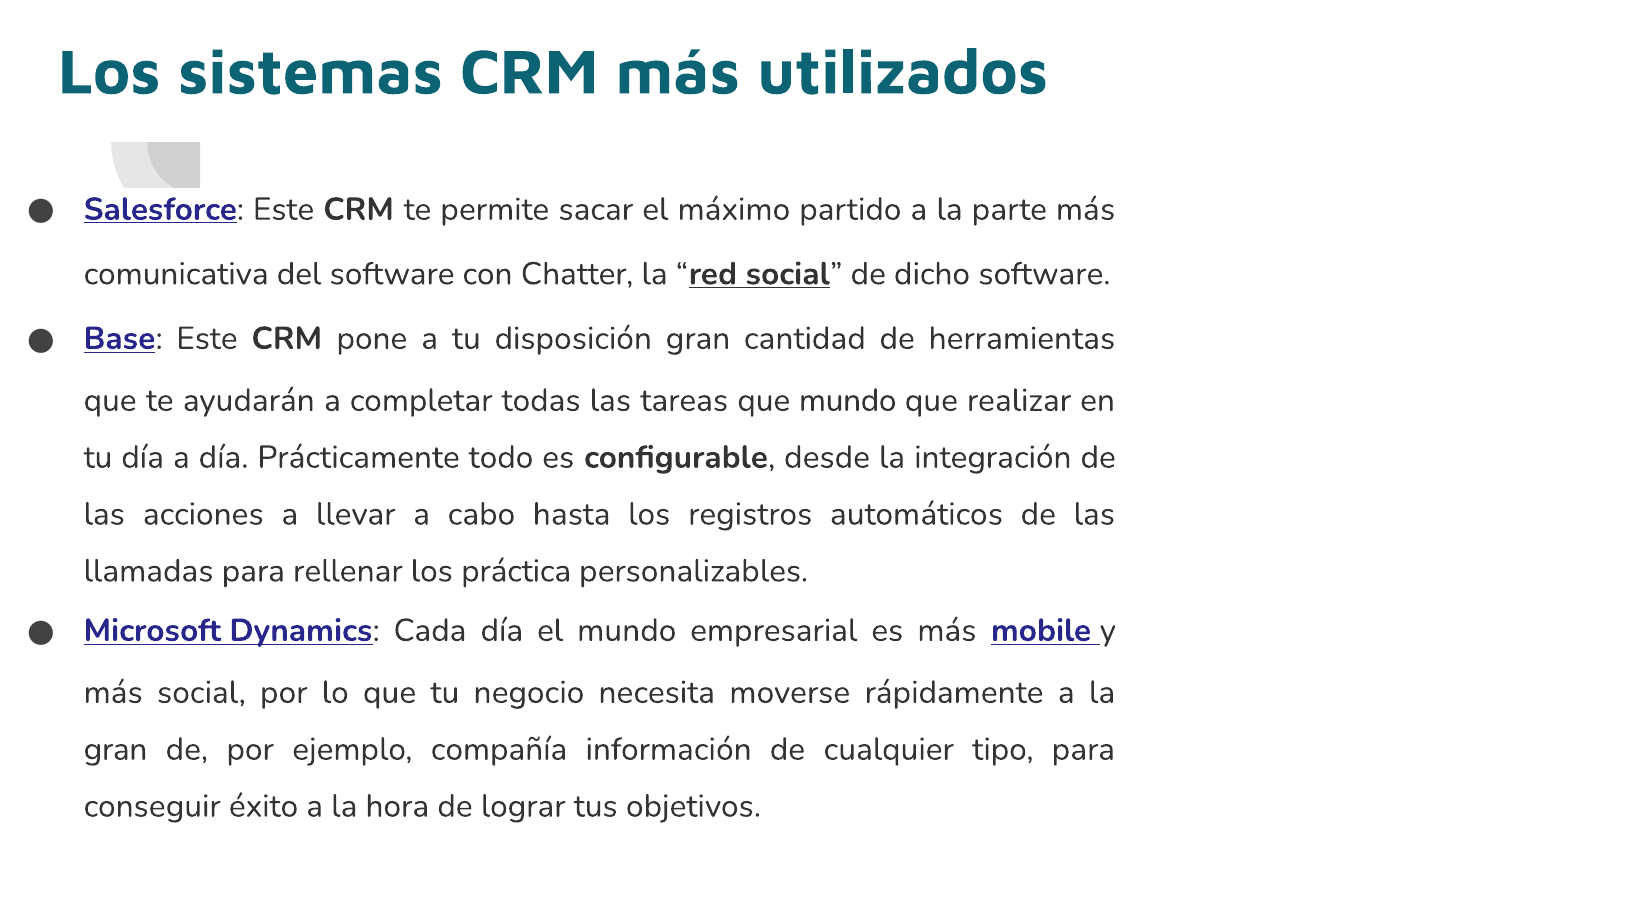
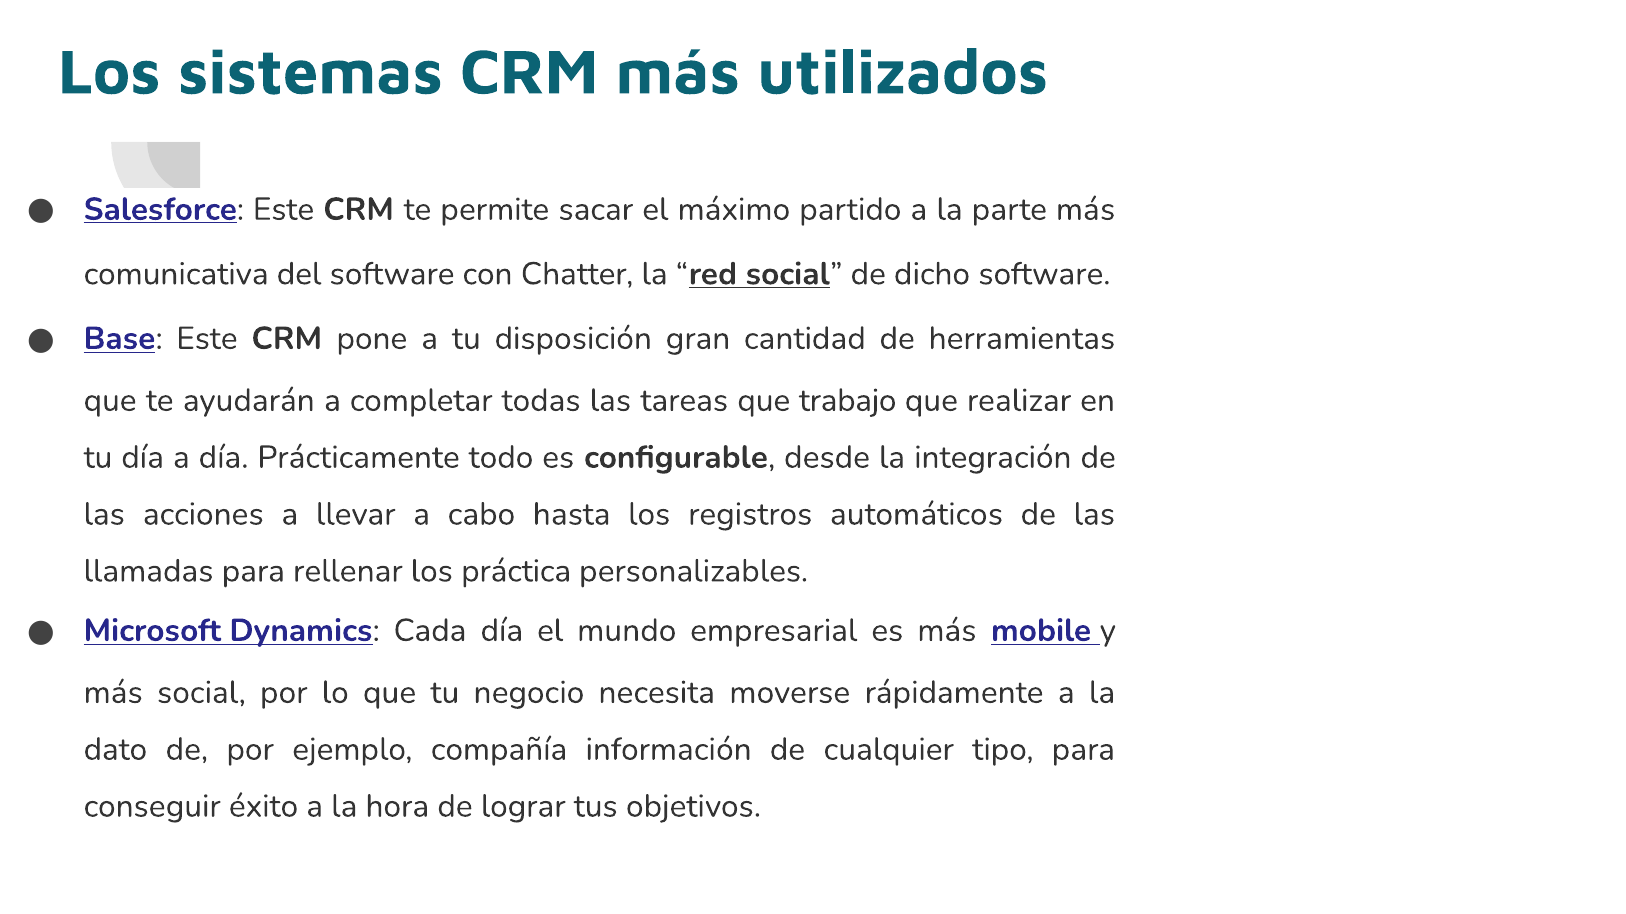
que mundo: mundo -> trabajo
gran at (115, 750): gran -> dato
